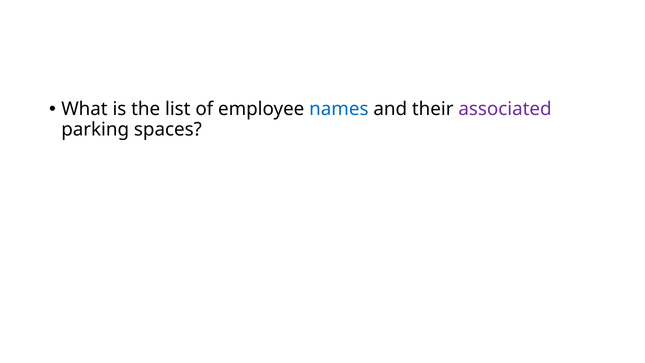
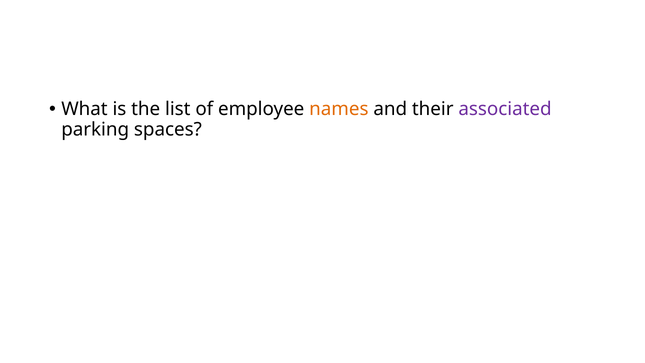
names colour: blue -> orange
